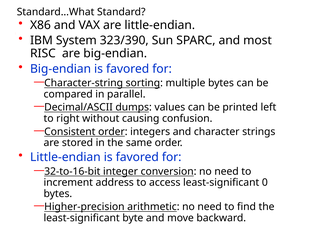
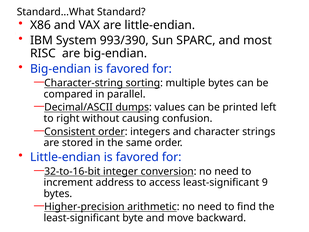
323/390: 323/390 -> 993/390
0: 0 -> 9
